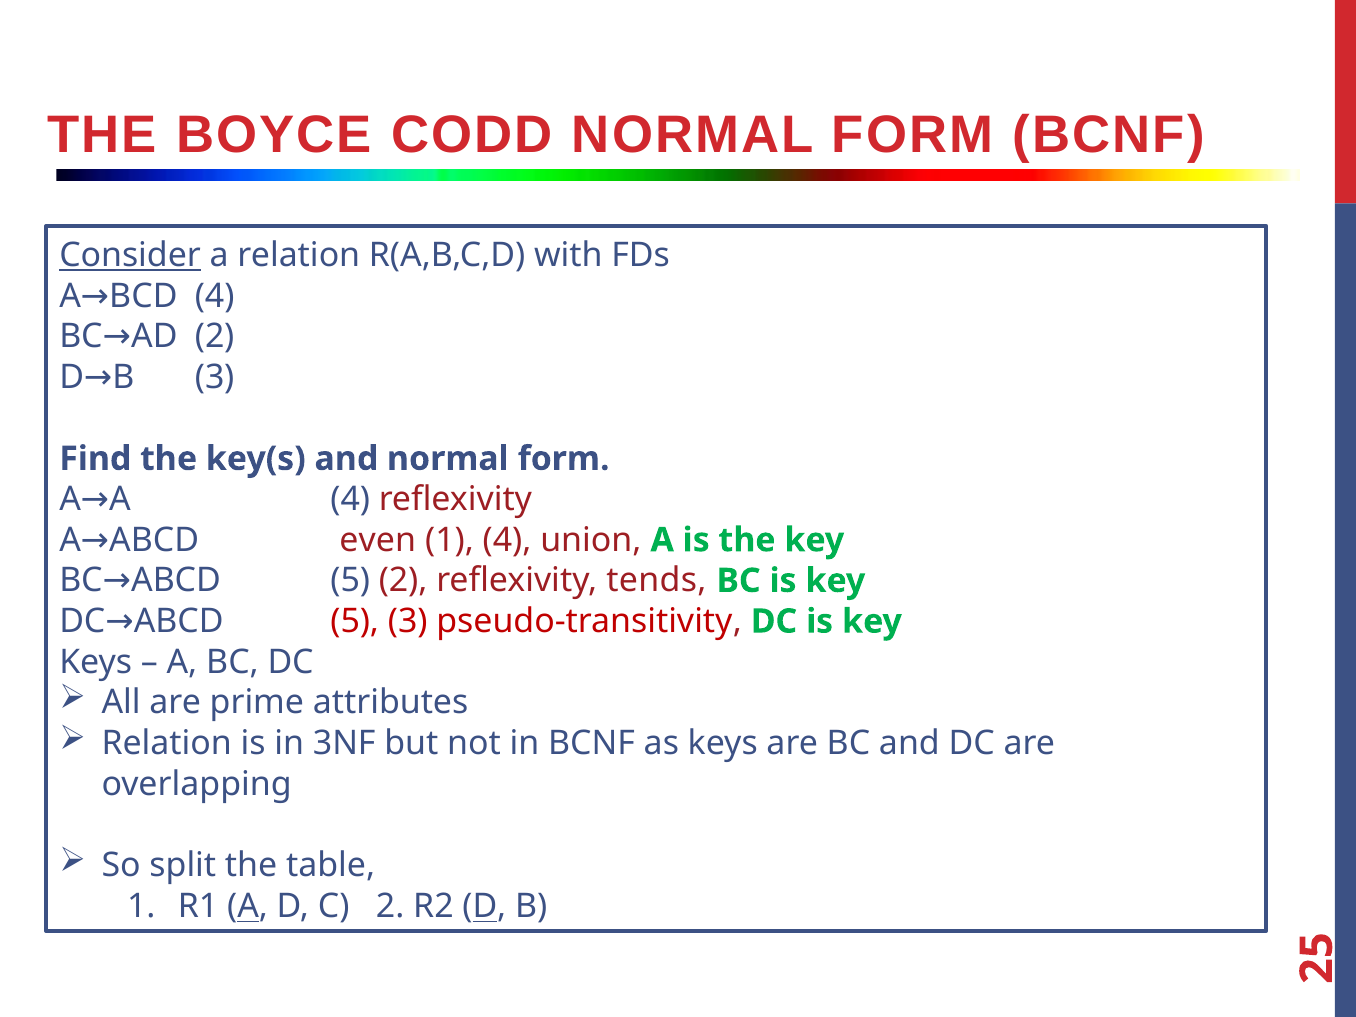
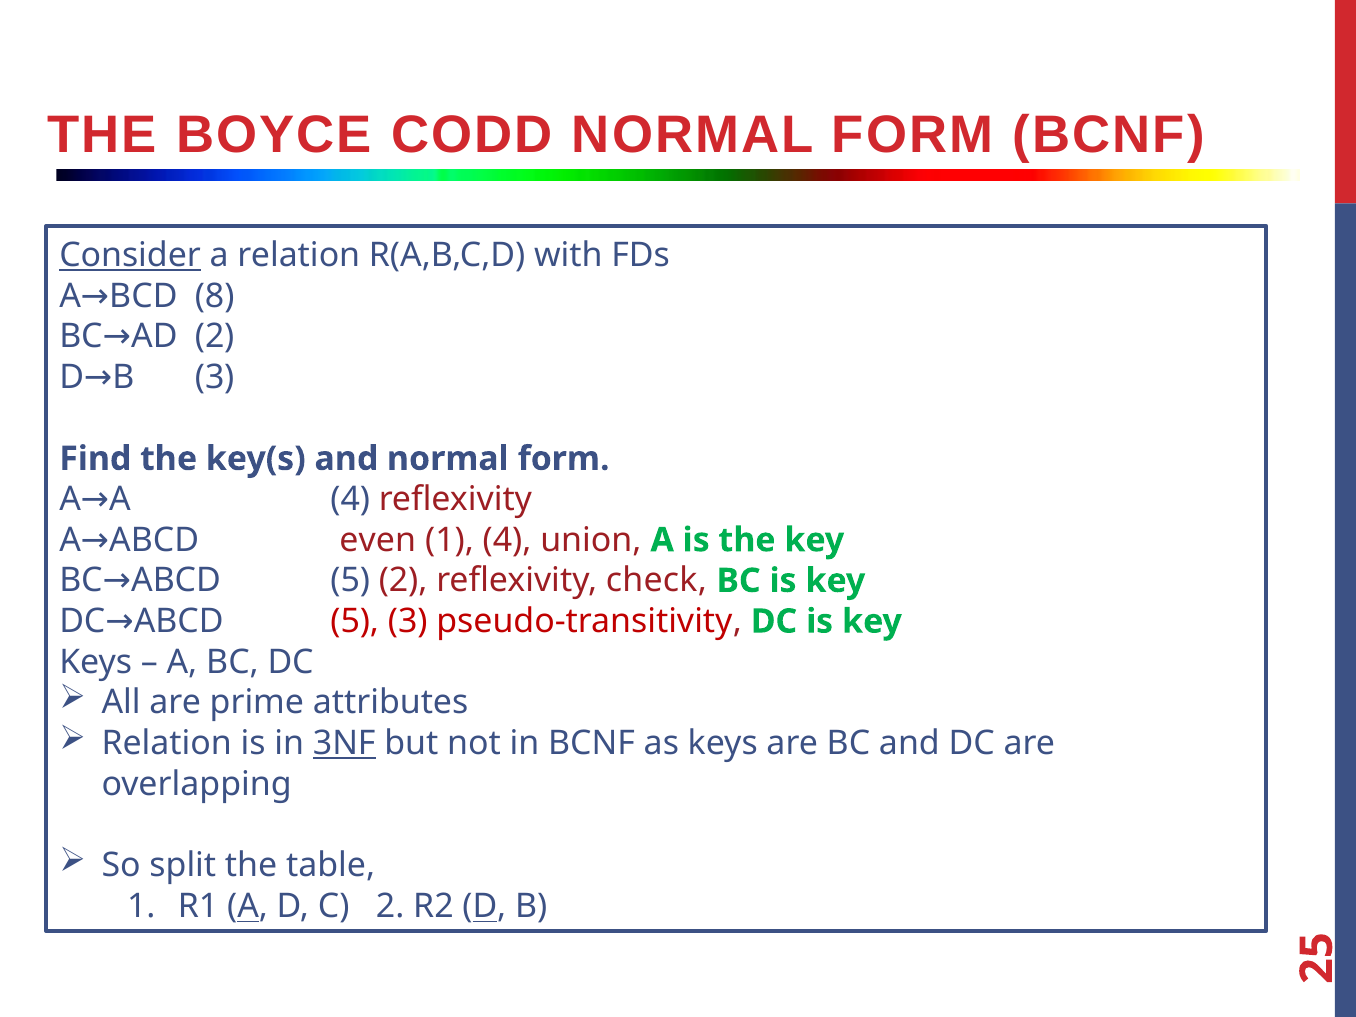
4 at (215, 296): 4 -> 8
tends: tends -> check
3NF underline: none -> present
